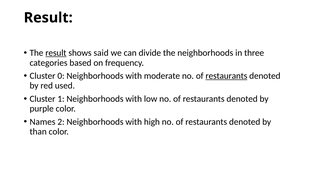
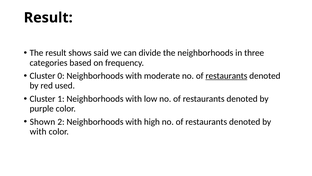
result at (56, 53) underline: present -> none
Names: Names -> Shown
than at (38, 131): than -> with
